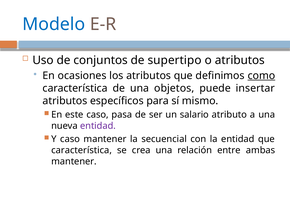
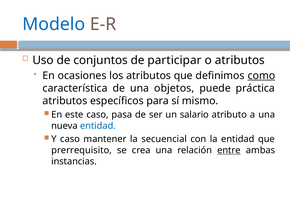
supertipo: supertipo -> participar
insertar: insertar -> práctica
entidad at (98, 126) colour: purple -> blue
característica at (82, 150): característica -> prerrequisito
entre underline: none -> present
mantener at (74, 161): mantener -> instancias
